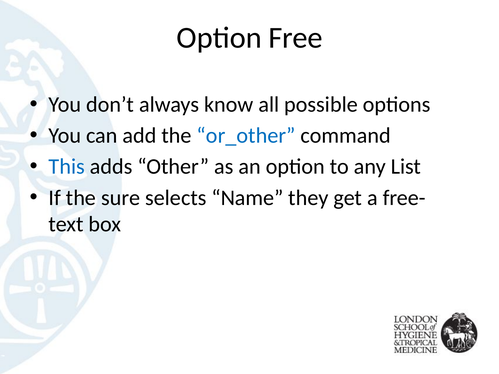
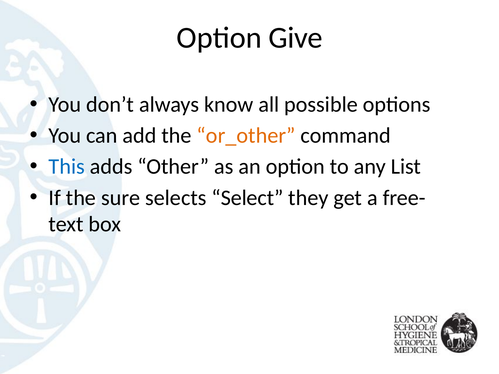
Free: Free -> Give
or_other colour: blue -> orange
Name: Name -> Select
